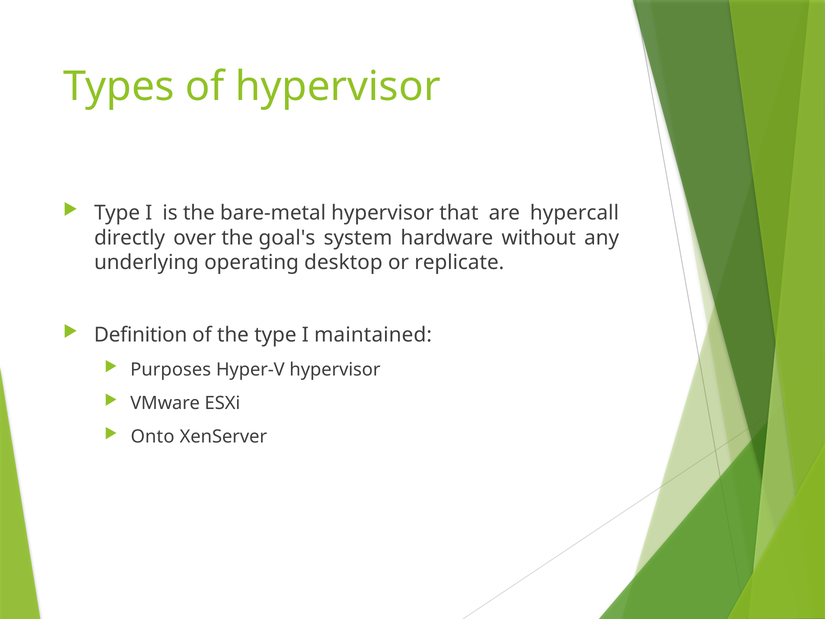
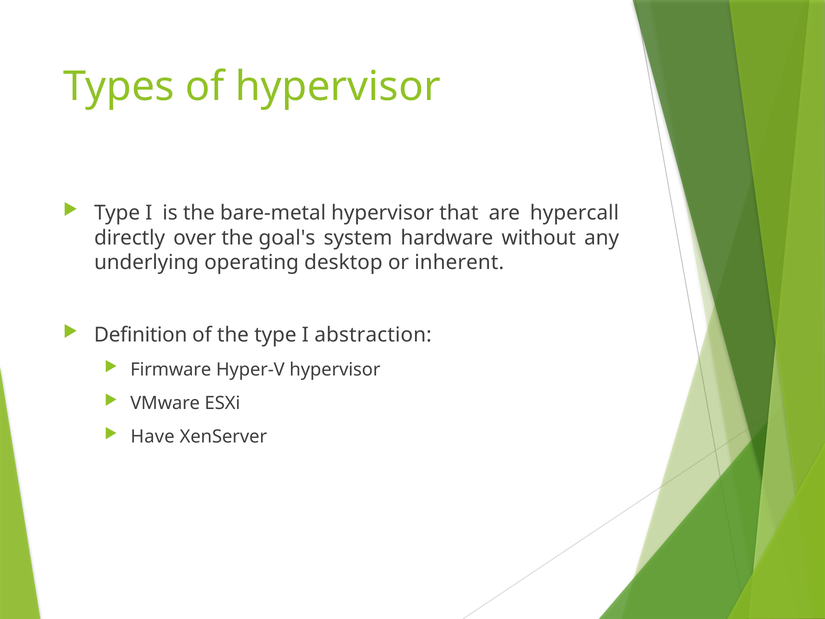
replicate: replicate -> inherent
maintained: maintained -> abstraction
Purposes: Purposes -> Firmware
Onto: Onto -> Have
